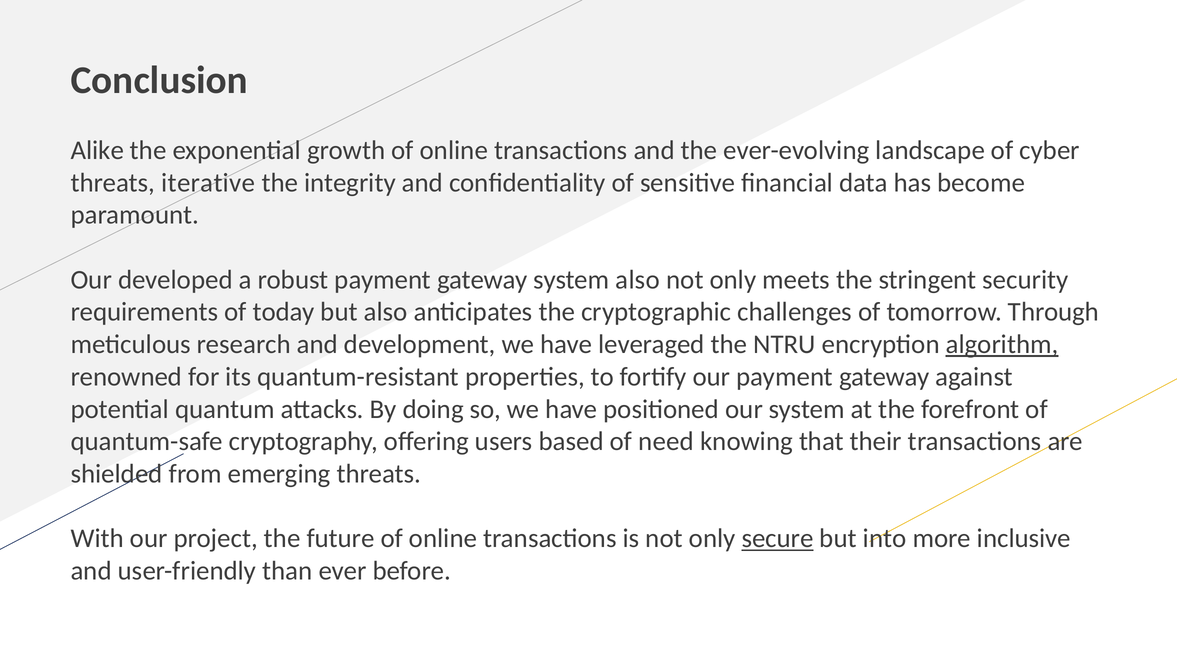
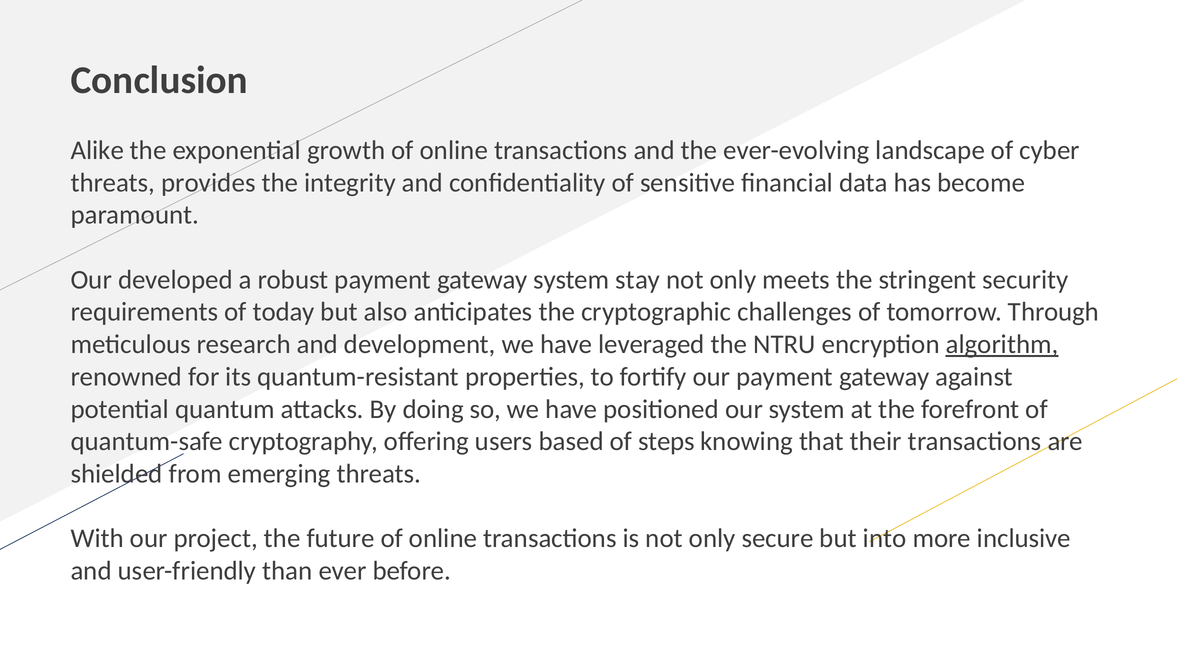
iterative: iterative -> provides
system also: also -> stay
need: need -> steps
secure underline: present -> none
